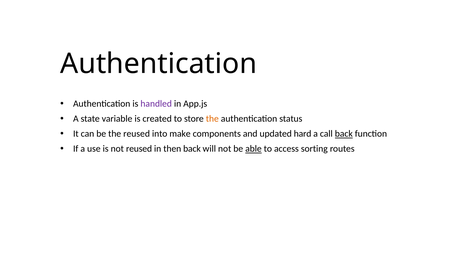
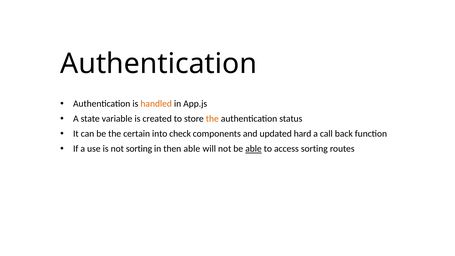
handled colour: purple -> orange
the reused: reused -> certain
make: make -> check
back at (344, 134) underline: present -> none
not reused: reused -> sorting
then back: back -> able
